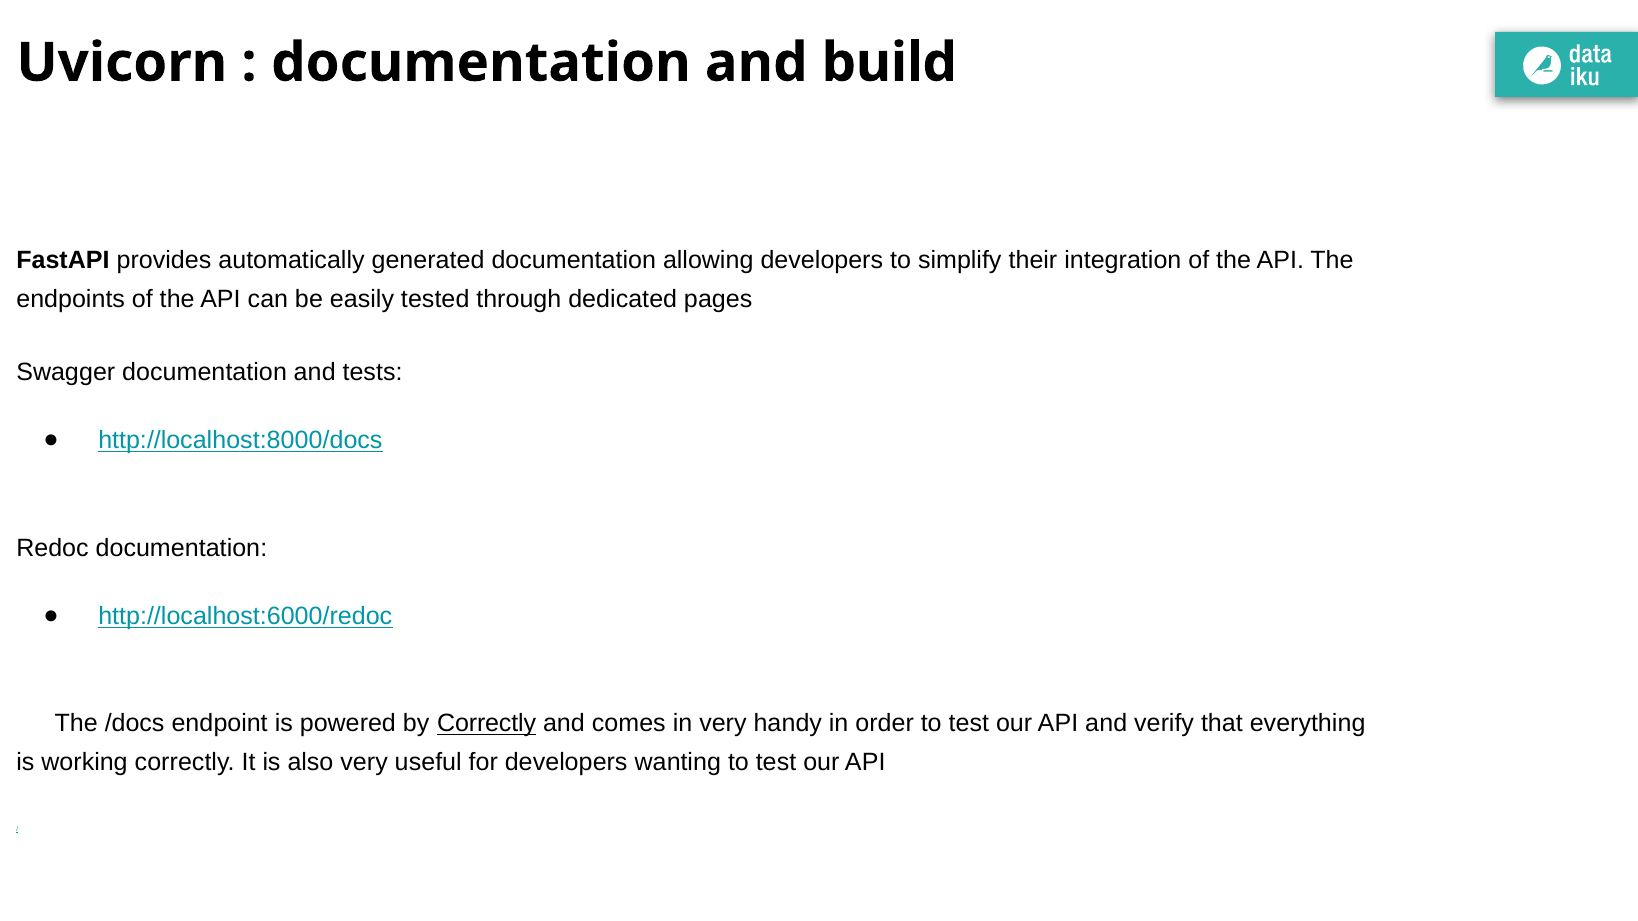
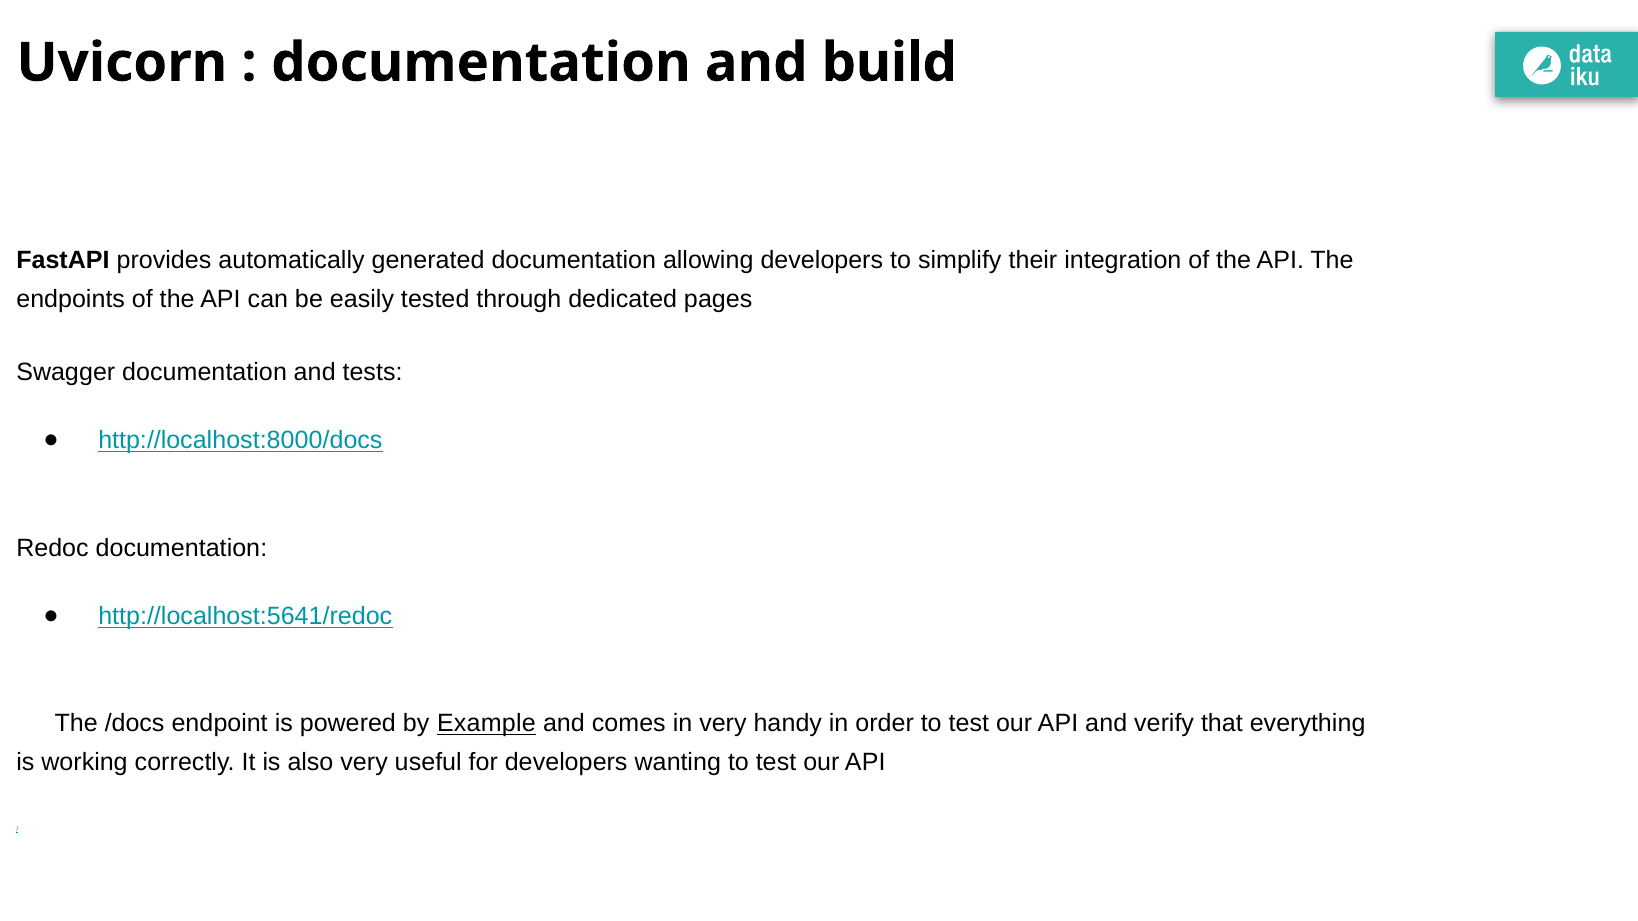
http://localhost:6000/redoc: http://localhost:6000/redoc -> http://localhost:5641/redoc
by Correctly: Correctly -> Example
